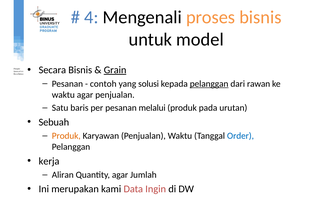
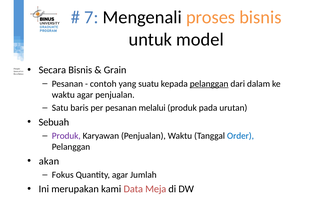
4: 4 -> 7
Grain underline: present -> none
solusi: solusi -> suatu
rawan: rawan -> dalam
Produk at (66, 135) colour: orange -> purple
kerja: kerja -> akan
Aliran: Aliran -> Fokus
Ingin: Ingin -> Meja
